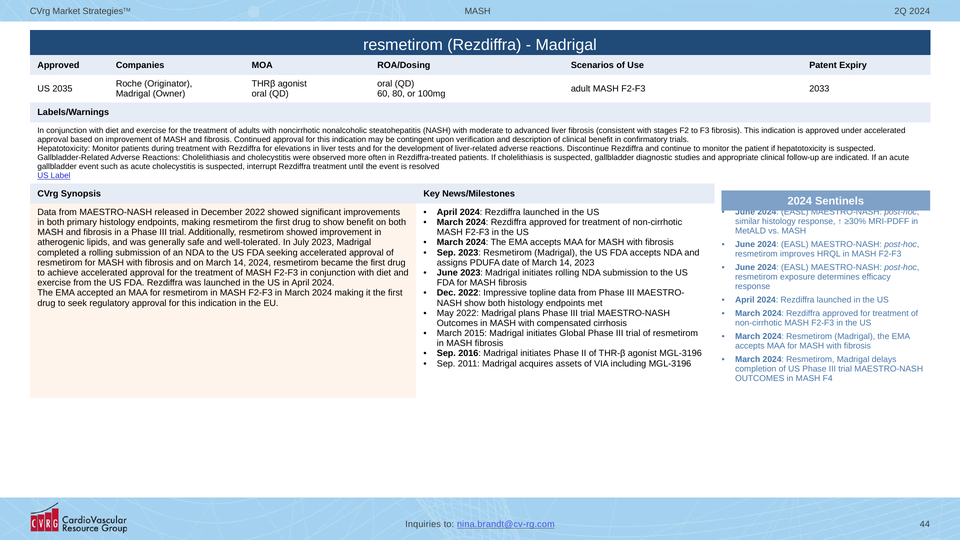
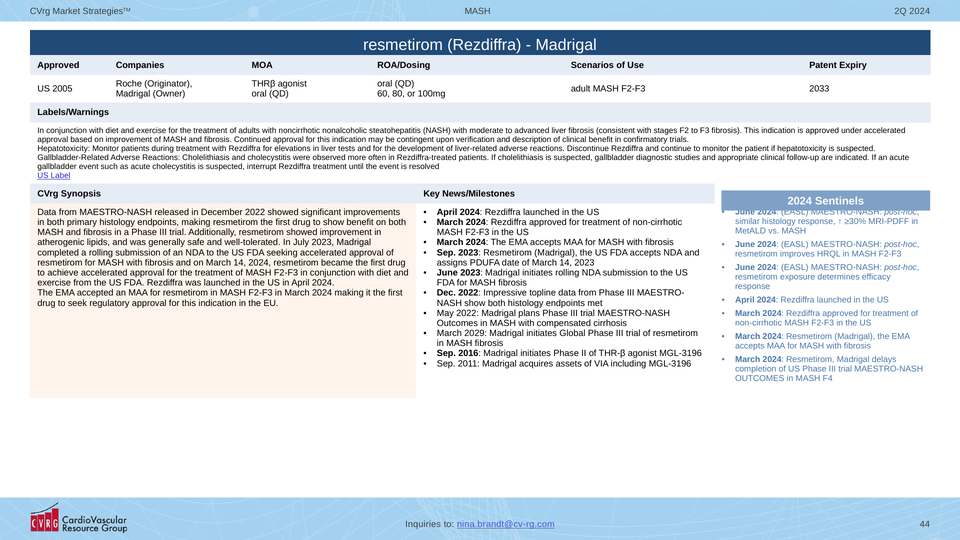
2035: 2035 -> 2005
2015: 2015 -> 2029
